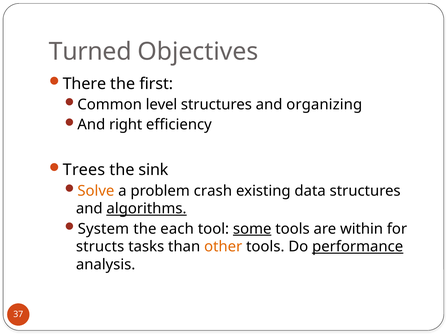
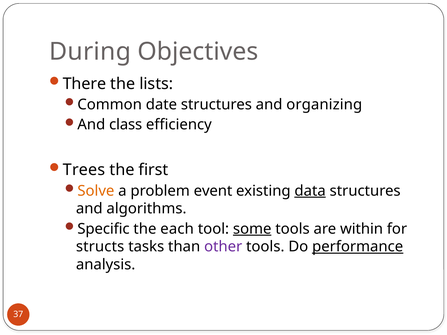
Turned: Turned -> During
first: first -> lists
level: level -> date
right: right -> class
sink: sink -> first
crash: crash -> event
data underline: none -> present
algorithms underline: present -> none
System: System -> Specific
other colour: orange -> purple
